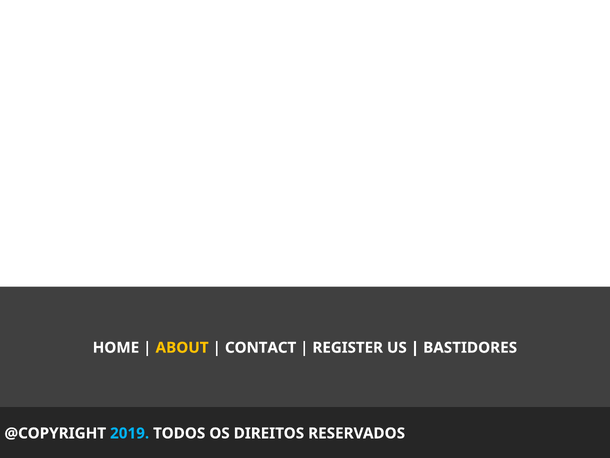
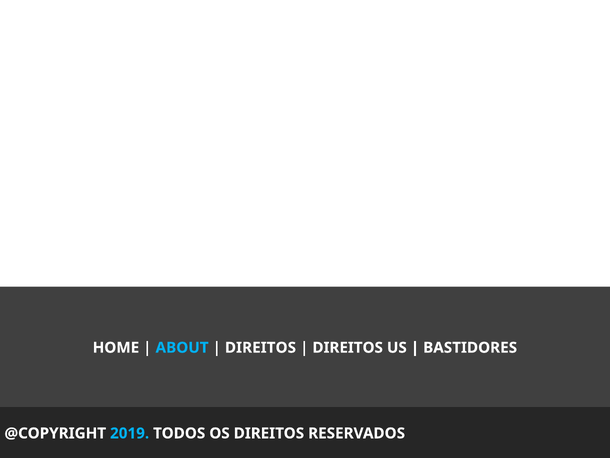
ABOUT colour: yellow -> light blue
CONTACT at (261, 347): CONTACT -> DIREITOS
REGISTER at (348, 347): REGISTER -> DIREITOS
